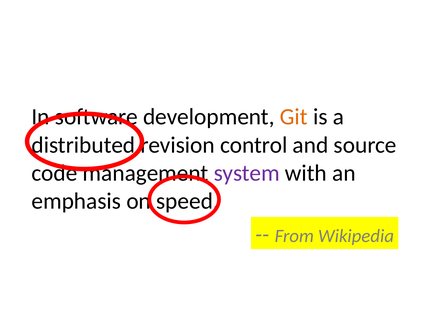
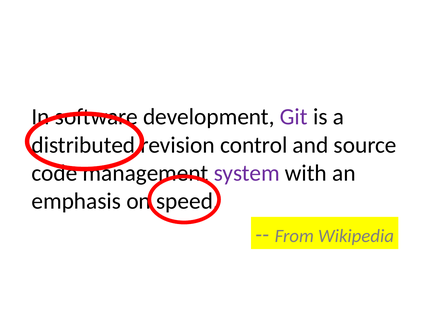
Git colour: orange -> purple
